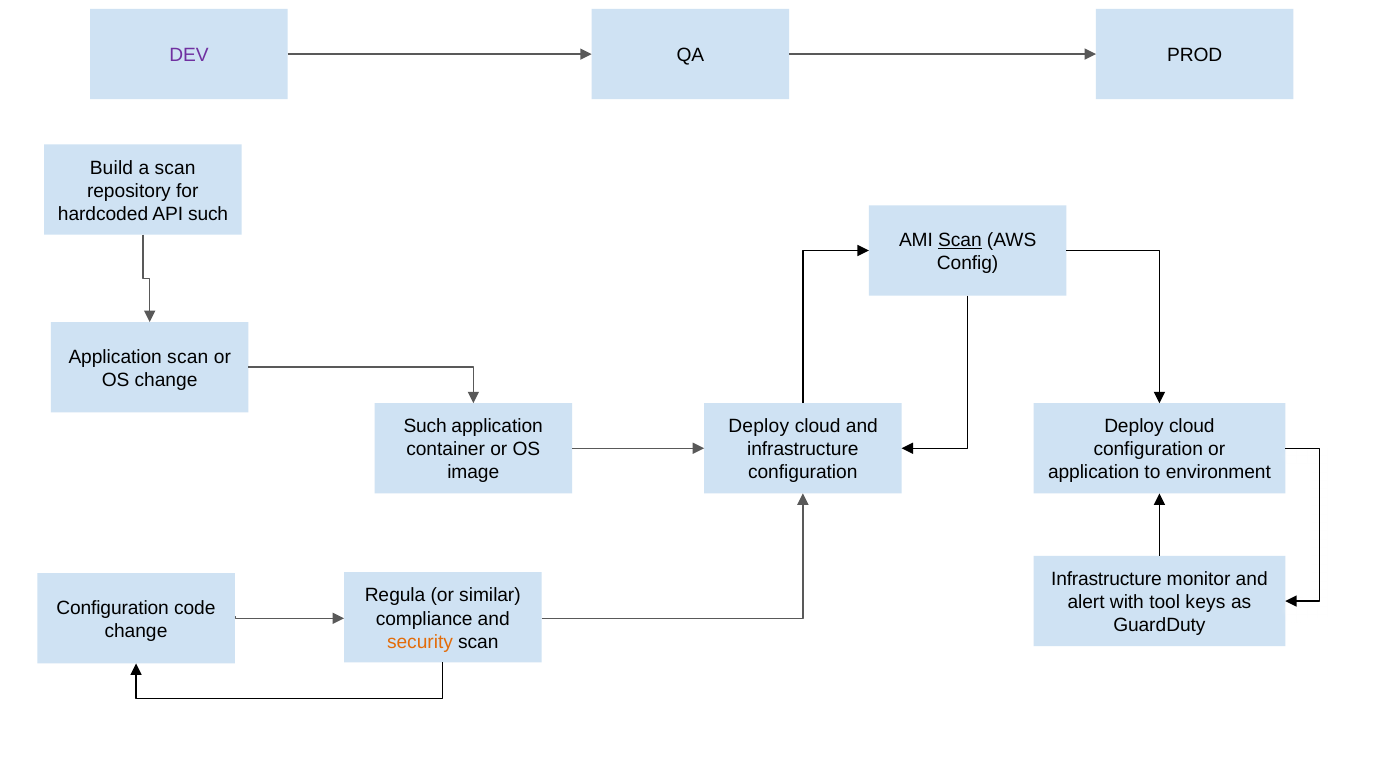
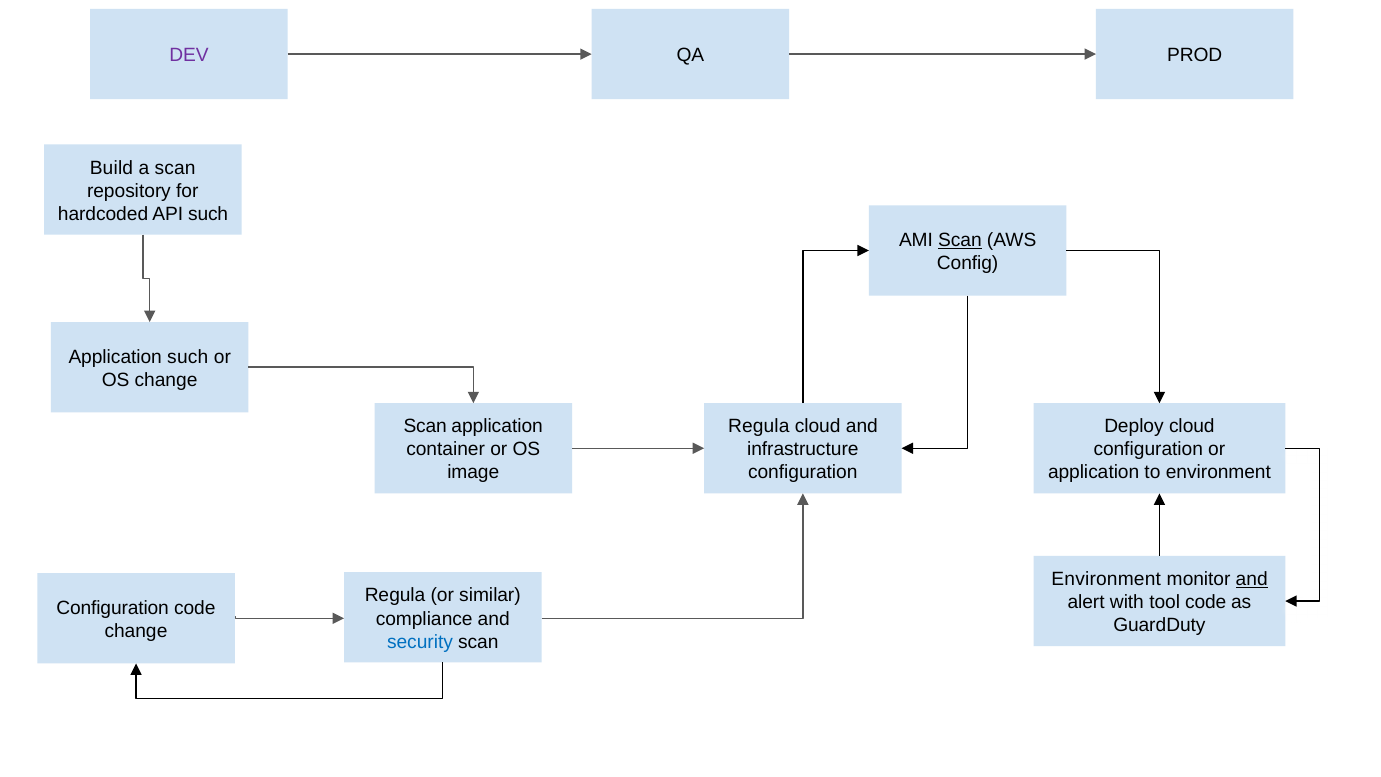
Application scan: scan -> such
Such at (425, 426): Such -> Scan
Deploy at (759, 426): Deploy -> Regula
Infrastructure at (1106, 579): Infrastructure -> Environment
and at (1252, 579) underline: none -> present
tool keys: keys -> code
security colour: orange -> blue
